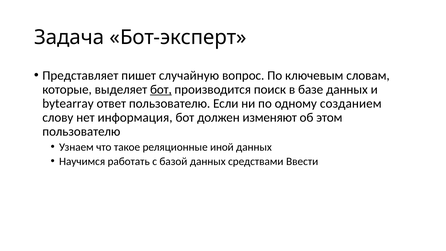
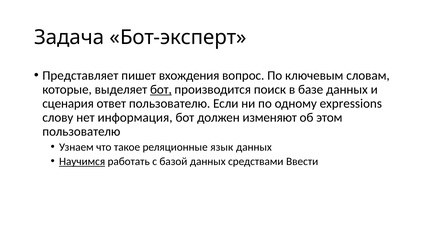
случайную: случайную -> вхождения
bytearray: bytearray -> сценария
созданием: созданием -> expressions
иной: иной -> язык
Научимся underline: none -> present
